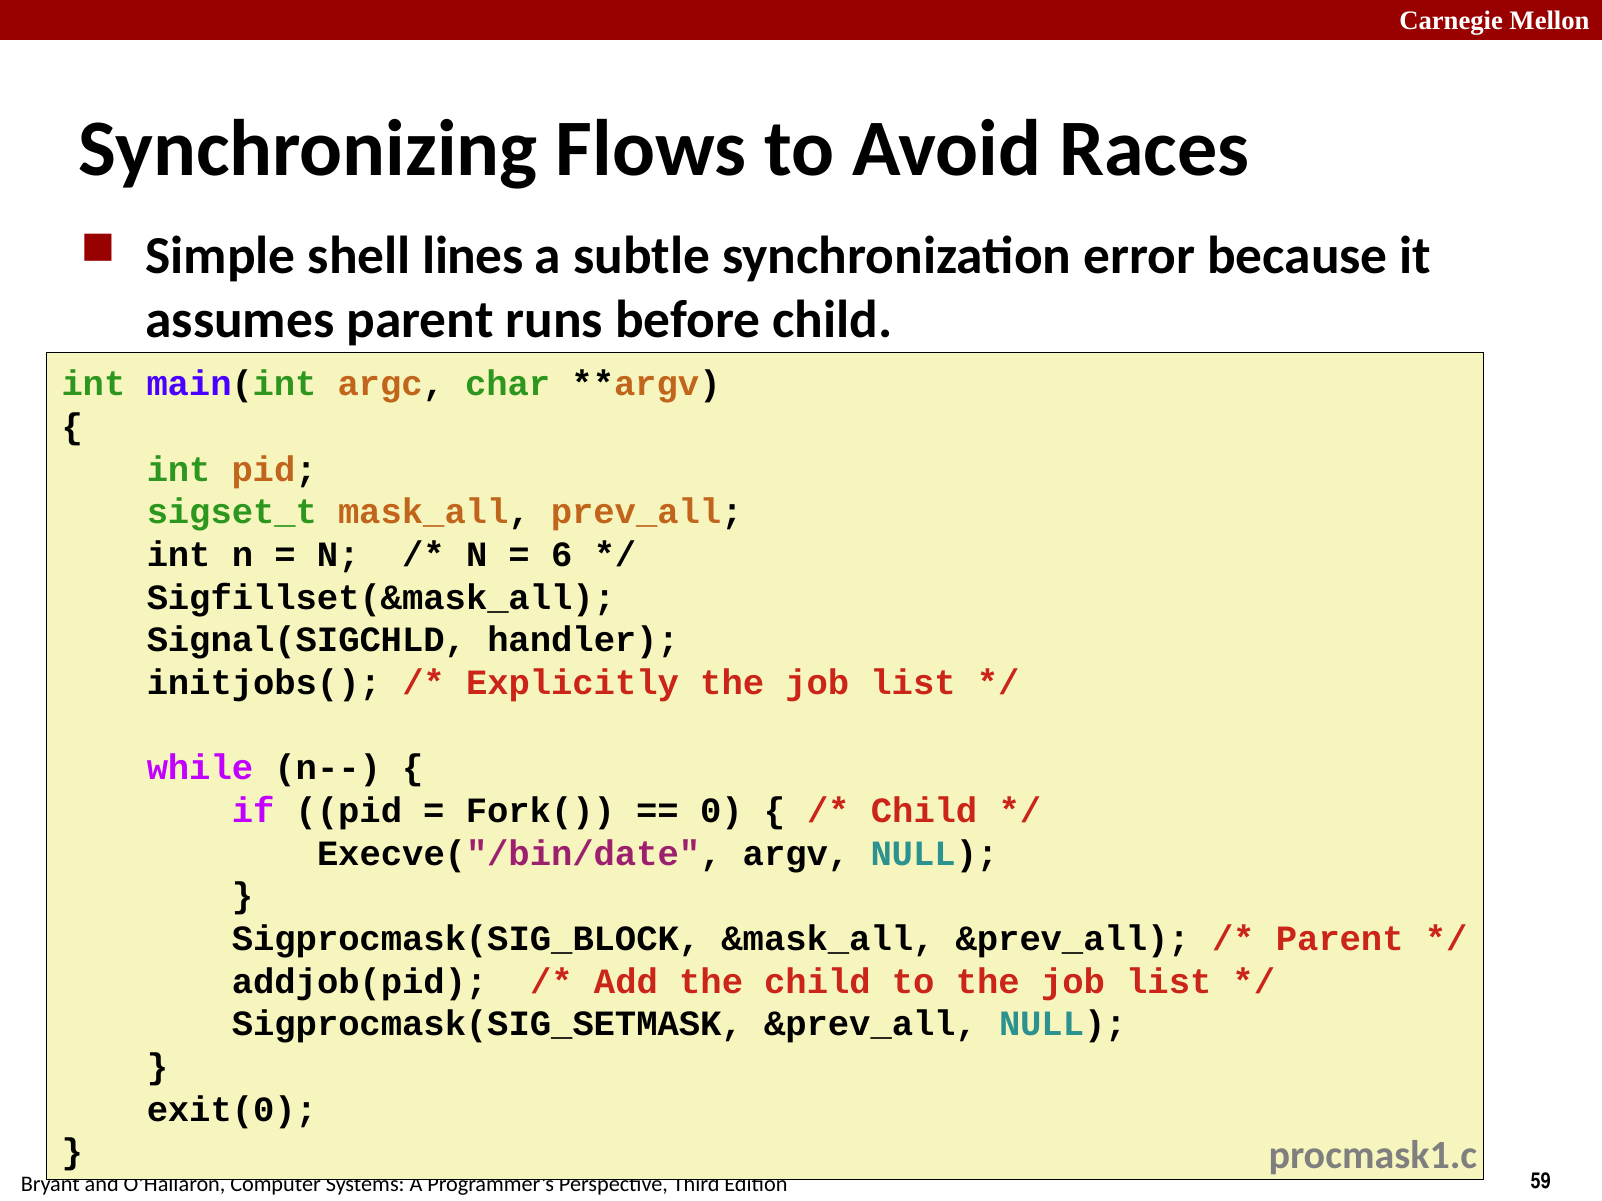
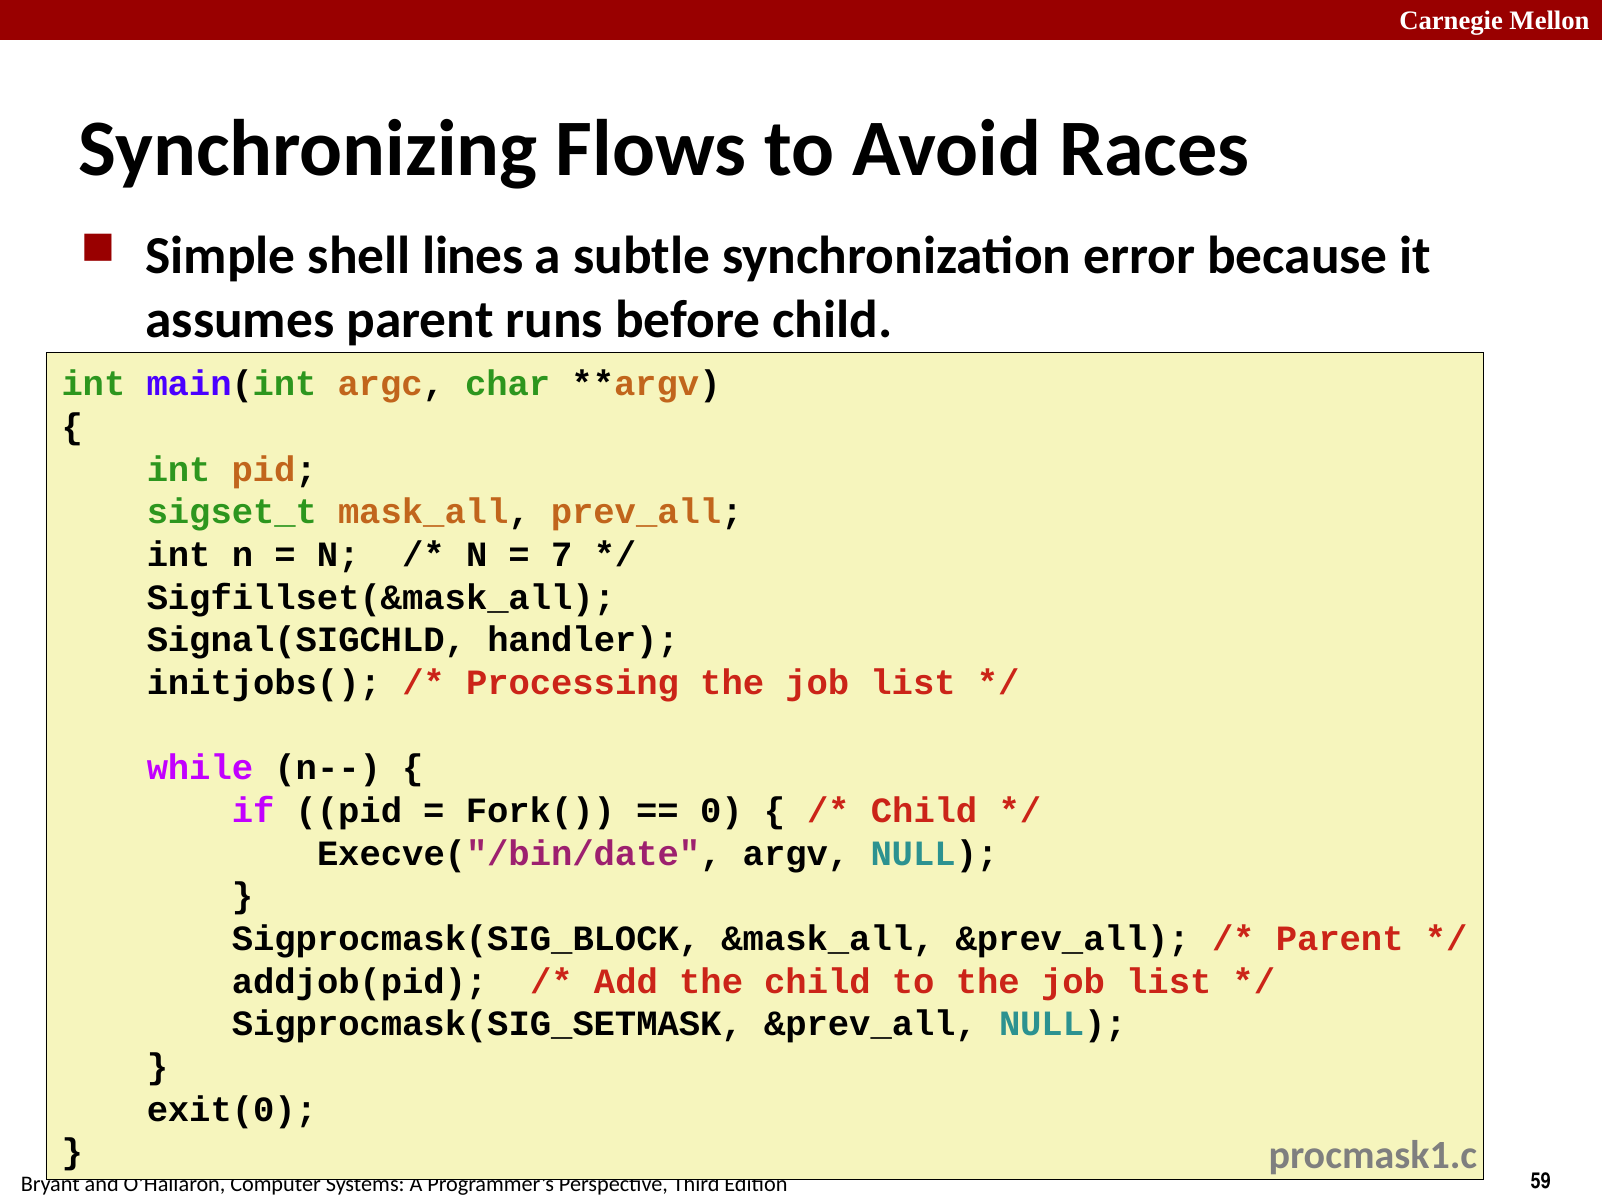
6: 6 -> 7
Explicitly: Explicitly -> Processing
